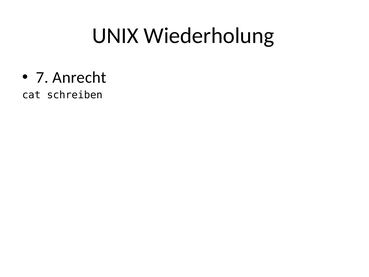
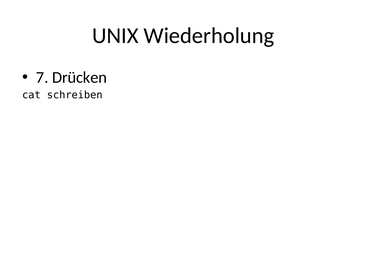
Anrecht: Anrecht -> Drücken
